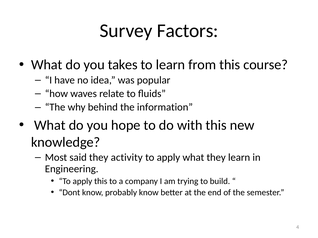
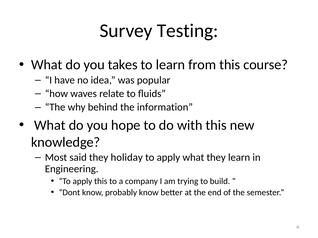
Factors: Factors -> Testing
activity: activity -> holiday
